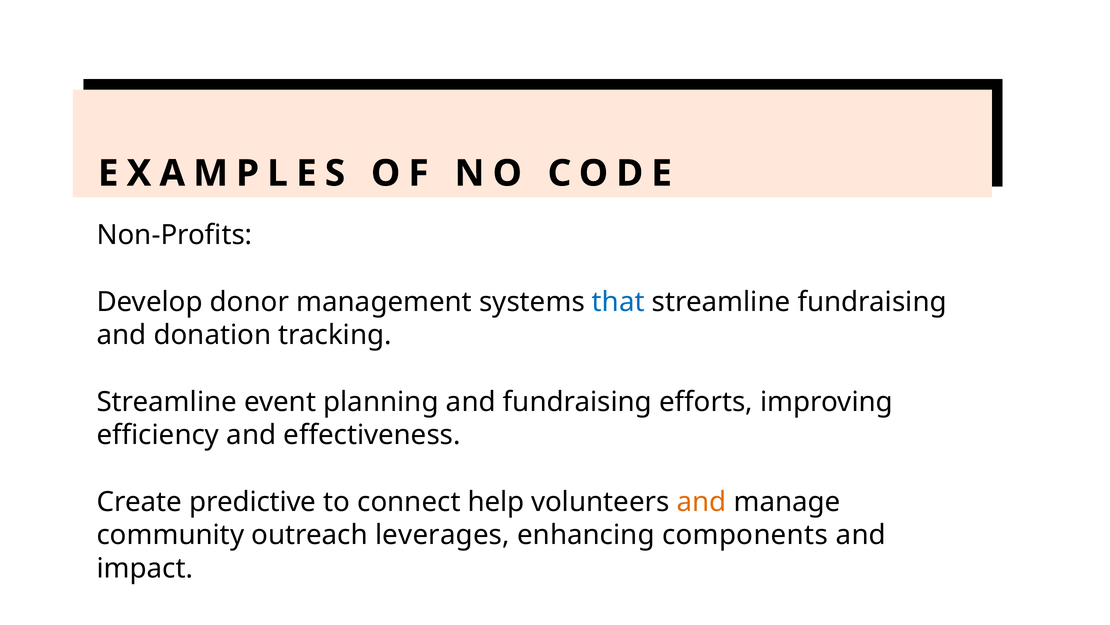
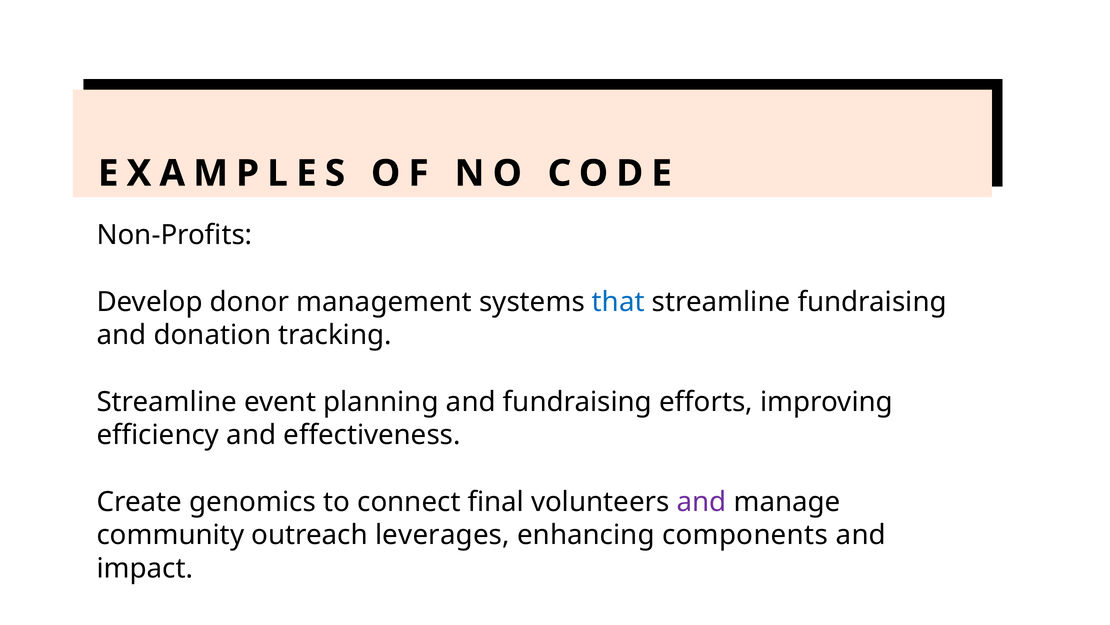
predictive: predictive -> genomics
help: help -> final
and at (701, 501) colour: orange -> purple
